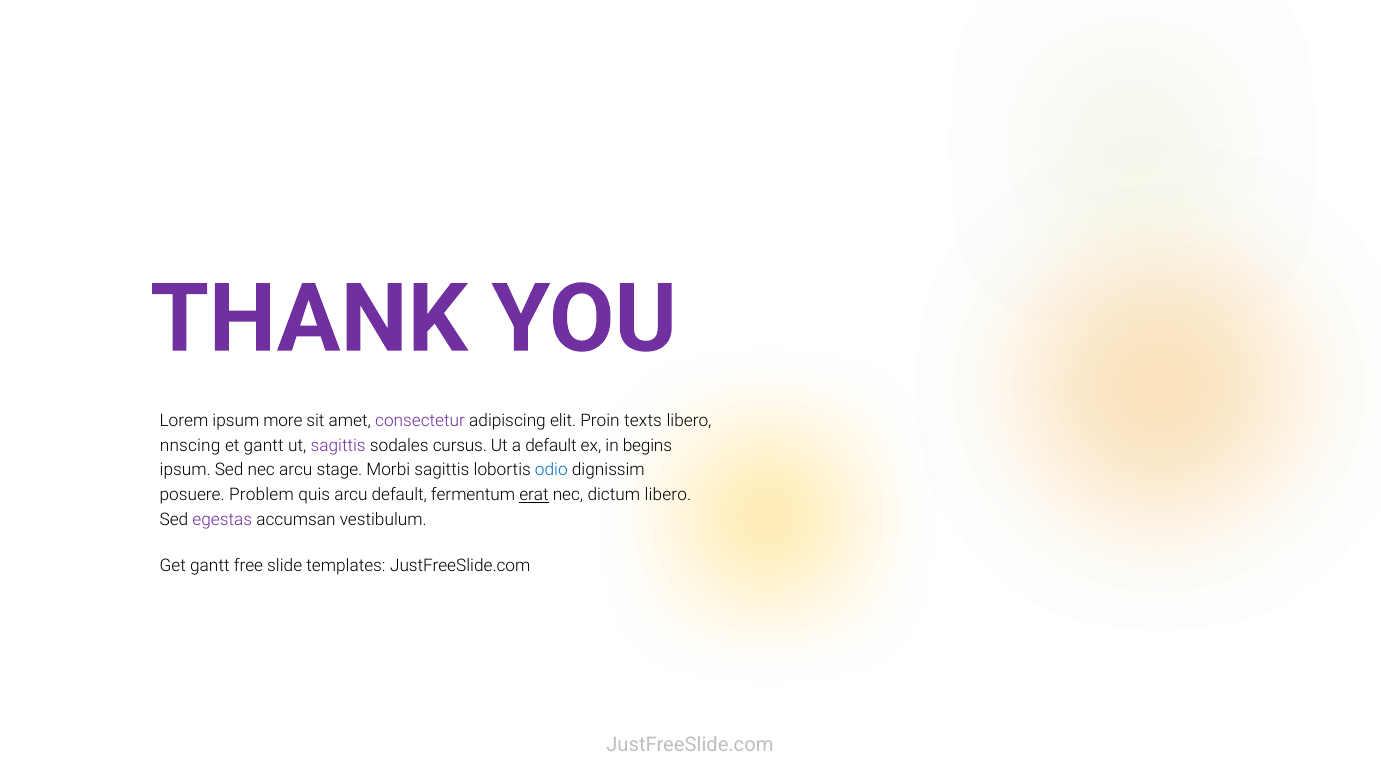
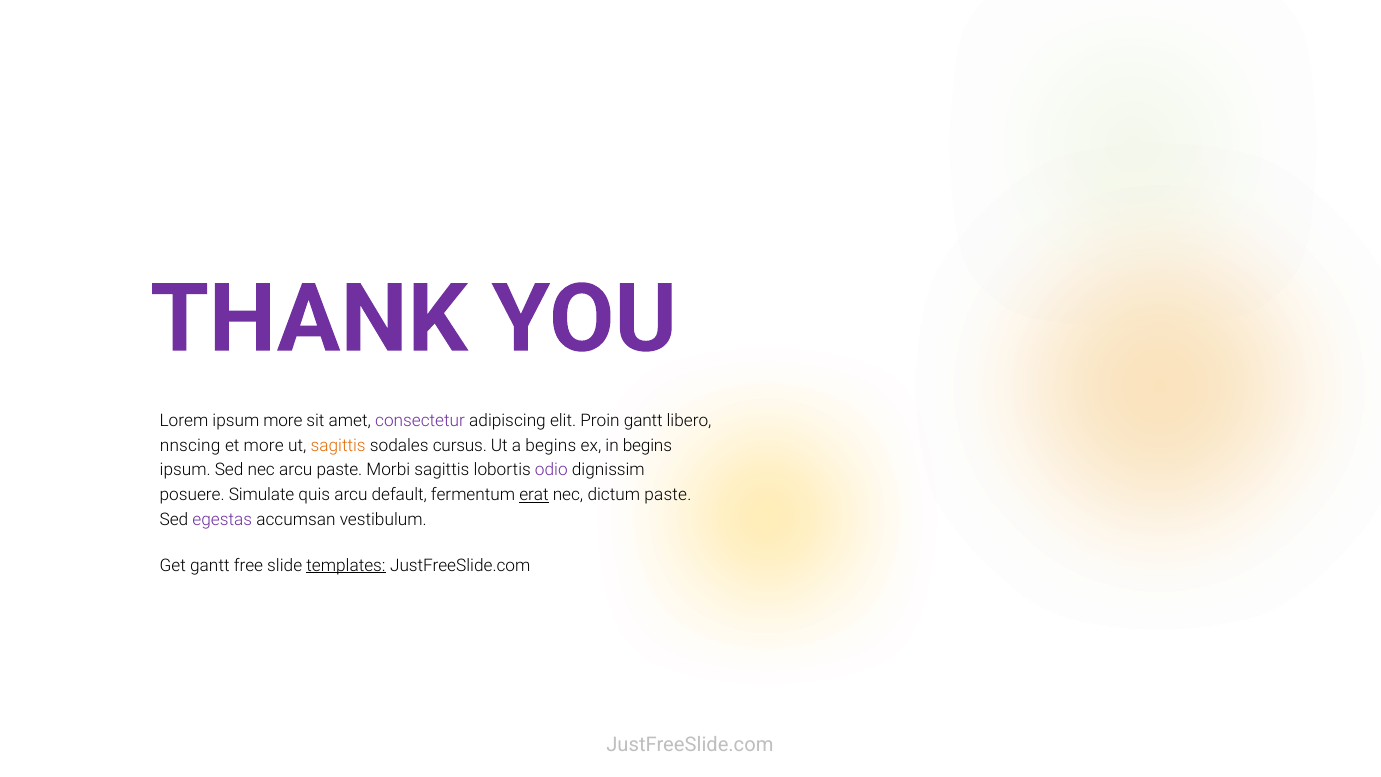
Proin texts: texts -> gantt
et gantt: gantt -> more
sagittis at (338, 445) colour: purple -> orange
a default: default -> begins
arcu stage: stage -> paste
odio colour: blue -> purple
Problem: Problem -> Simulate
dictum libero: libero -> paste
templates underline: none -> present
